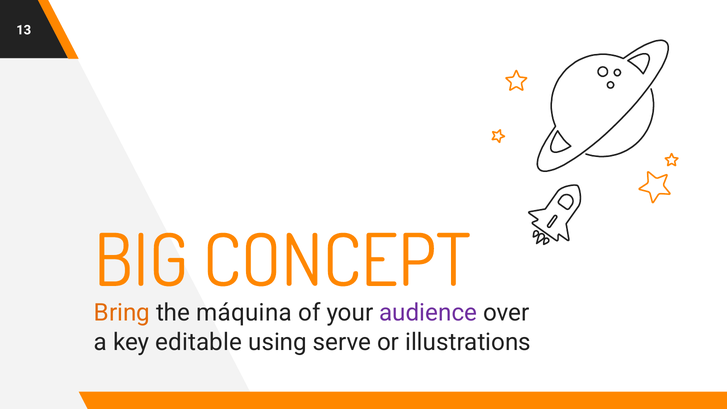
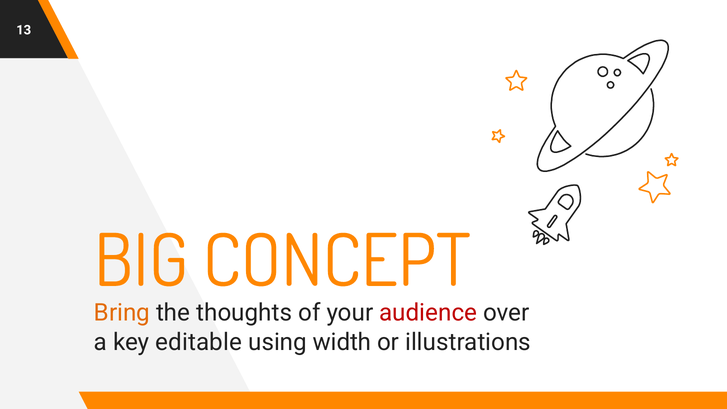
máquina: máquina -> thoughts
audience colour: purple -> red
serve: serve -> width
